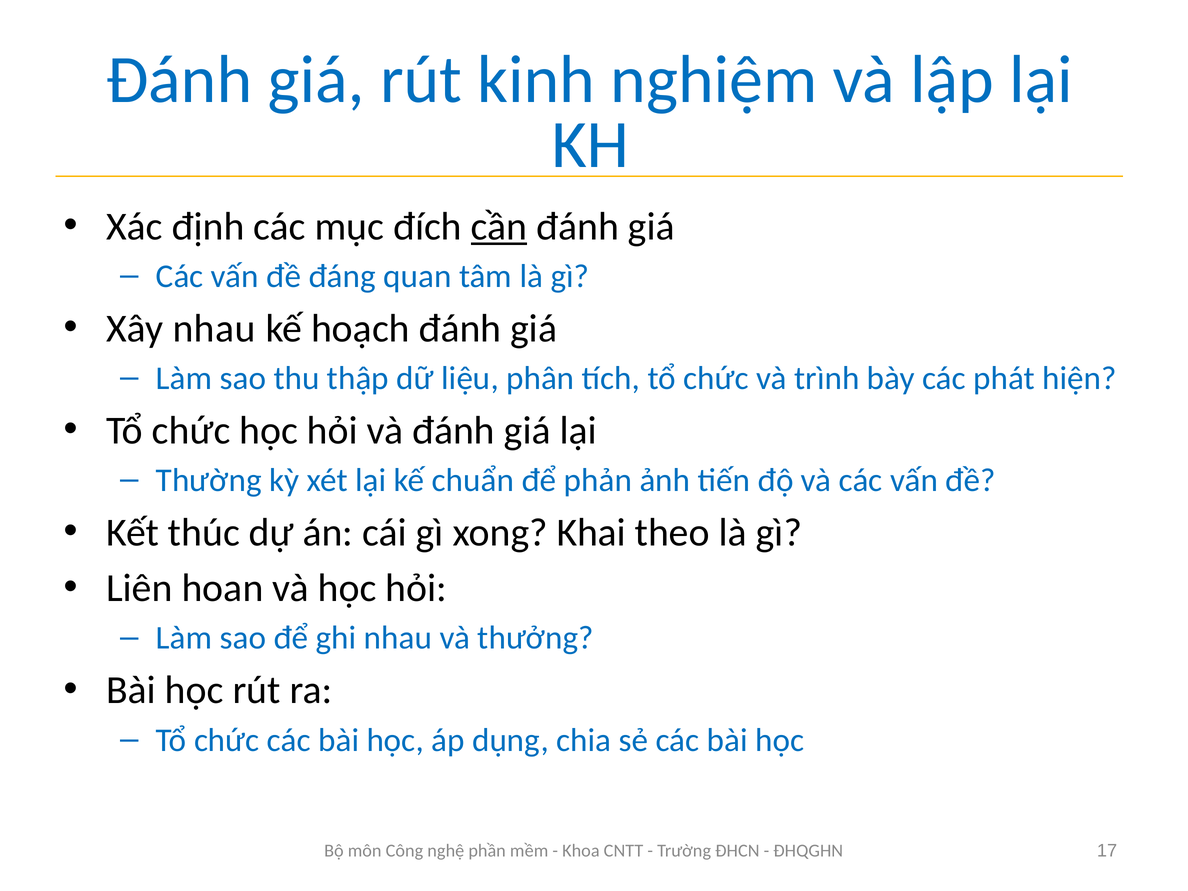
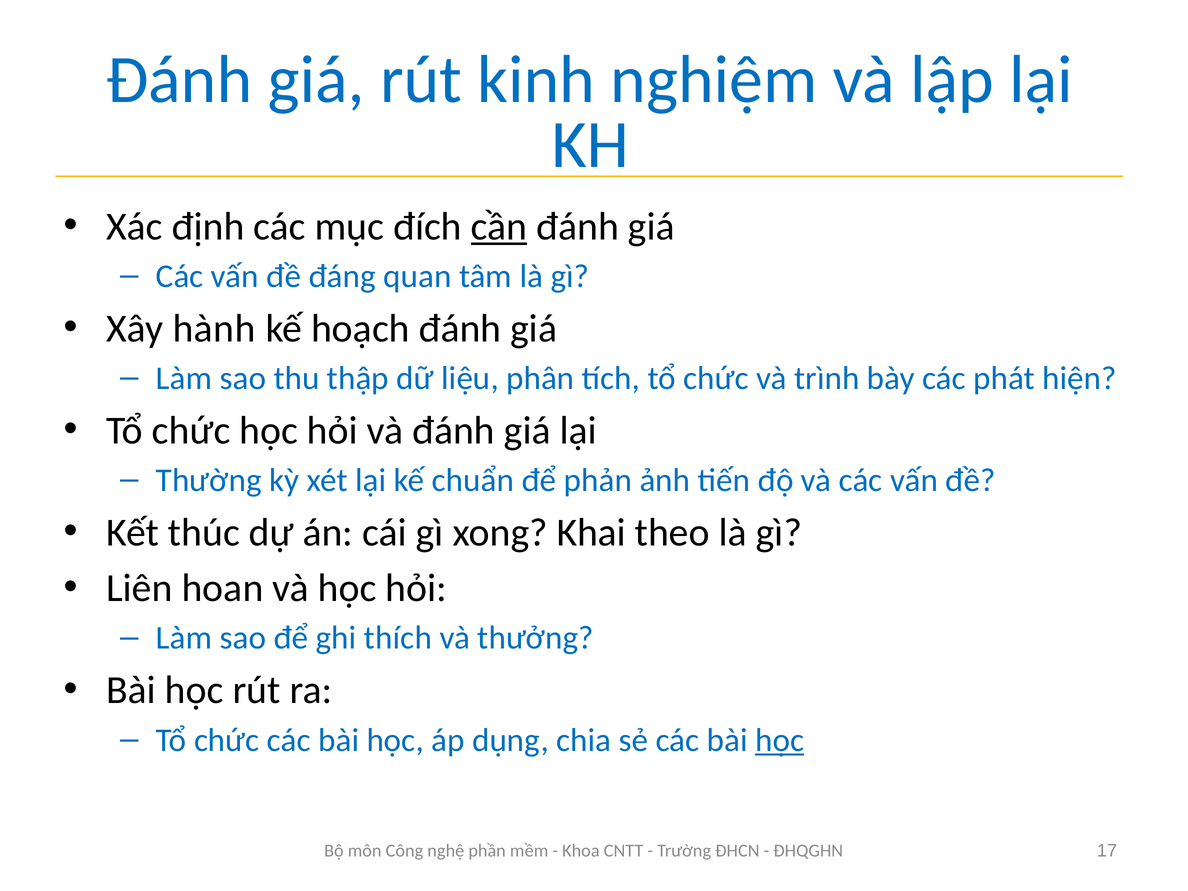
Xây nhau: nhau -> hành
ghi nhau: nhau -> thích
học at (780, 740) underline: none -> present
